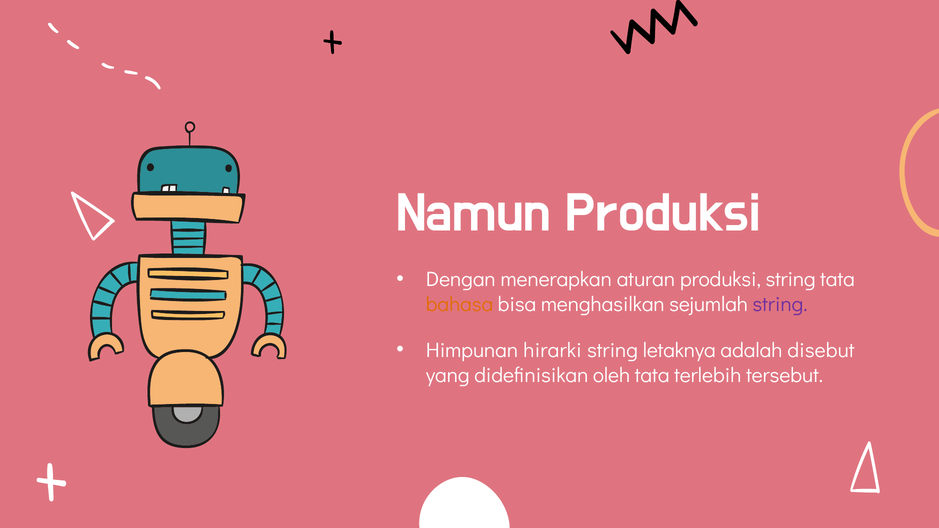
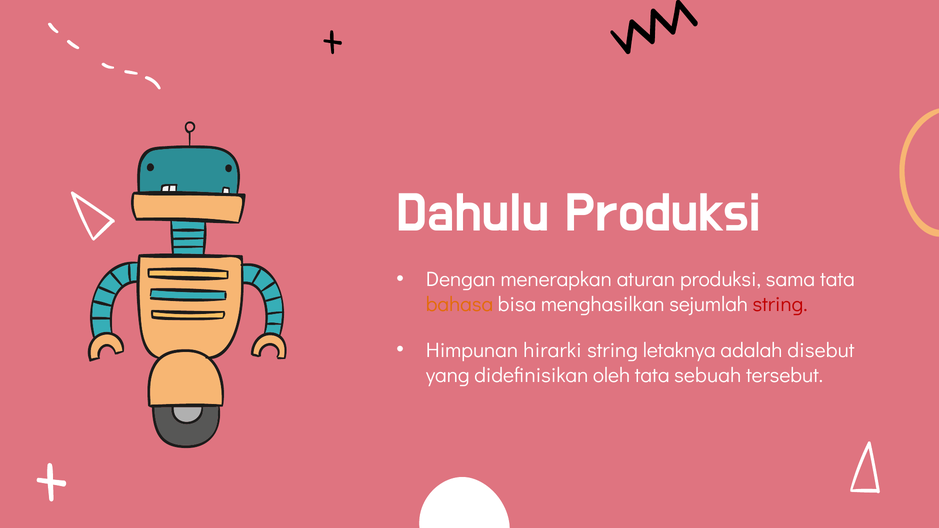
Namun: Namun -> Dahulu
produksi string: string -> sama
string at (780, 305) colour: purple -> red
terlebih: terlebih -> sebuah
